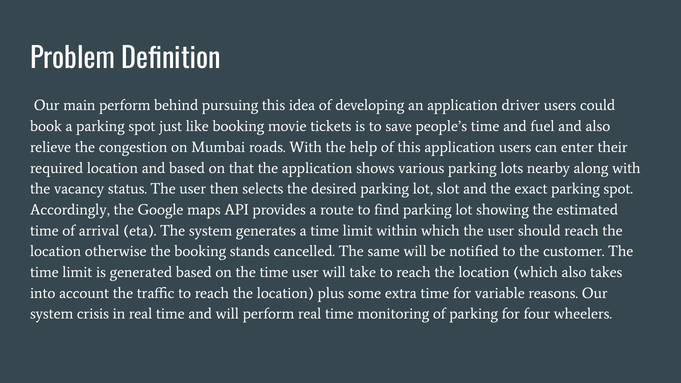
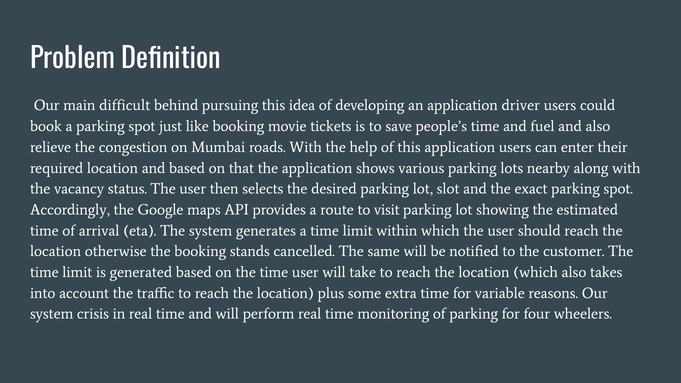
main perform: perform -> difficult
find: find -> visit
